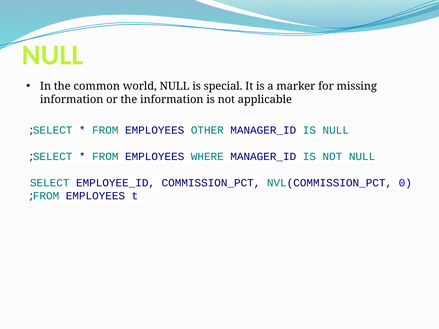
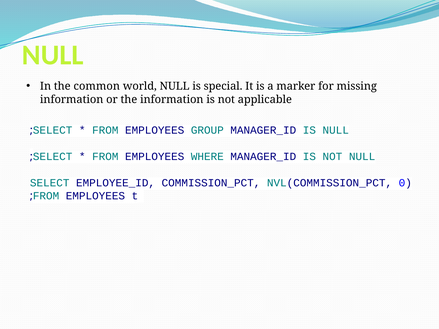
OTHER: OTHER -> GROUP
